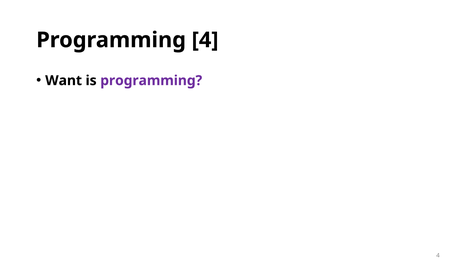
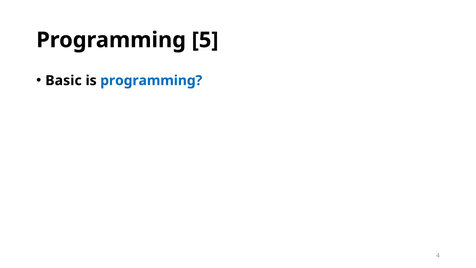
Programming 4: 4 -> 5
Want: Want -> Basic
programming at (151, 80) colour: purple -> blue
